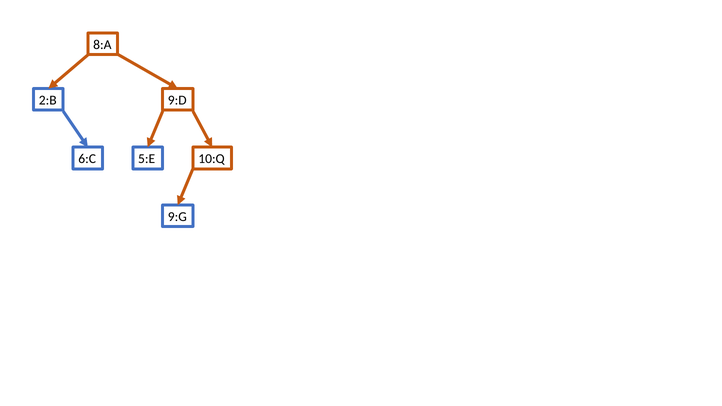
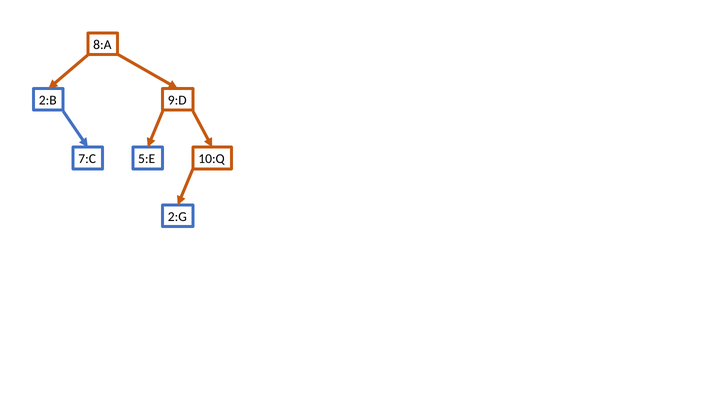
6:C: 6:C -> 7:C
9:G: 9:G -> 2:G
